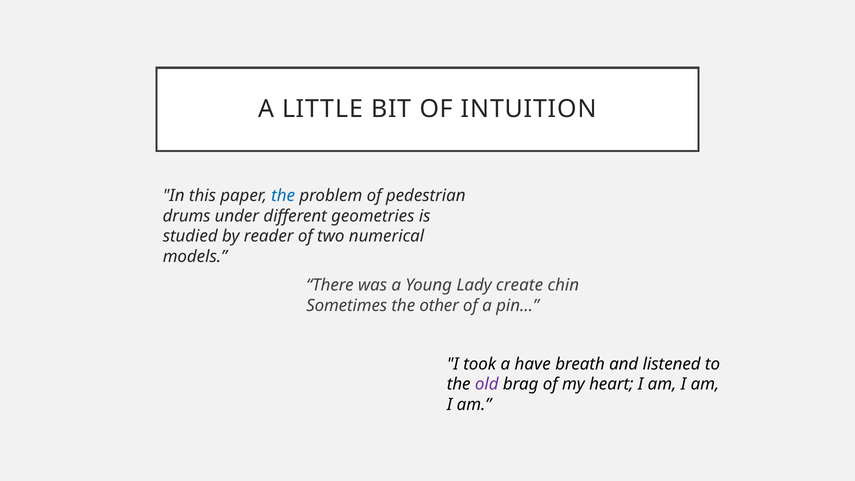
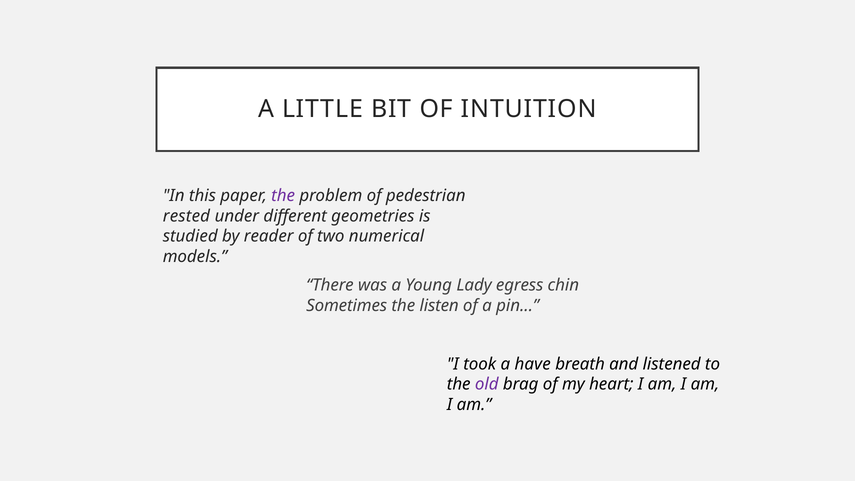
the at (283, 196) colour: blue -> purple
drums: drums -> rested
create: create -> egress
other: other -> listen
